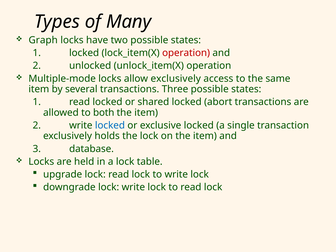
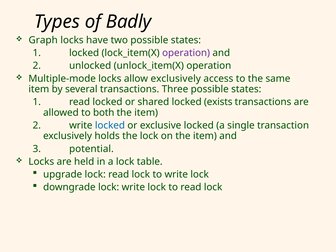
Many: Many -> Badly
operation at (186, 53) colour: red -> purple
abort: abort -> exists
database: database -> potential
